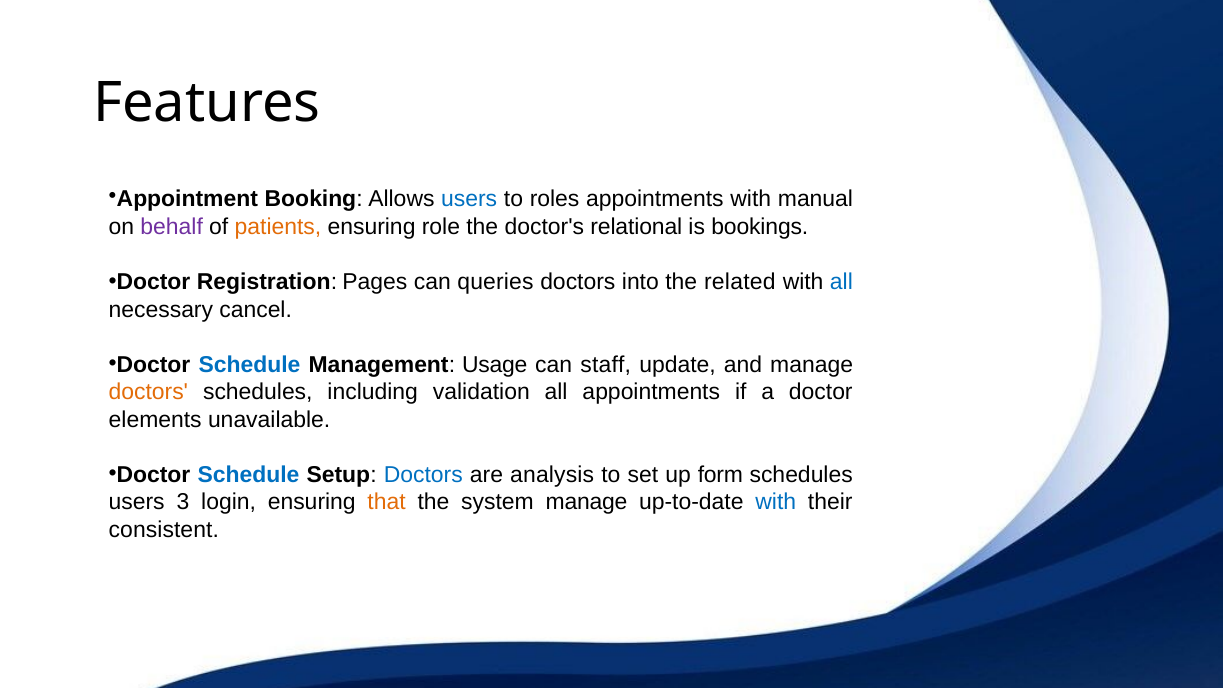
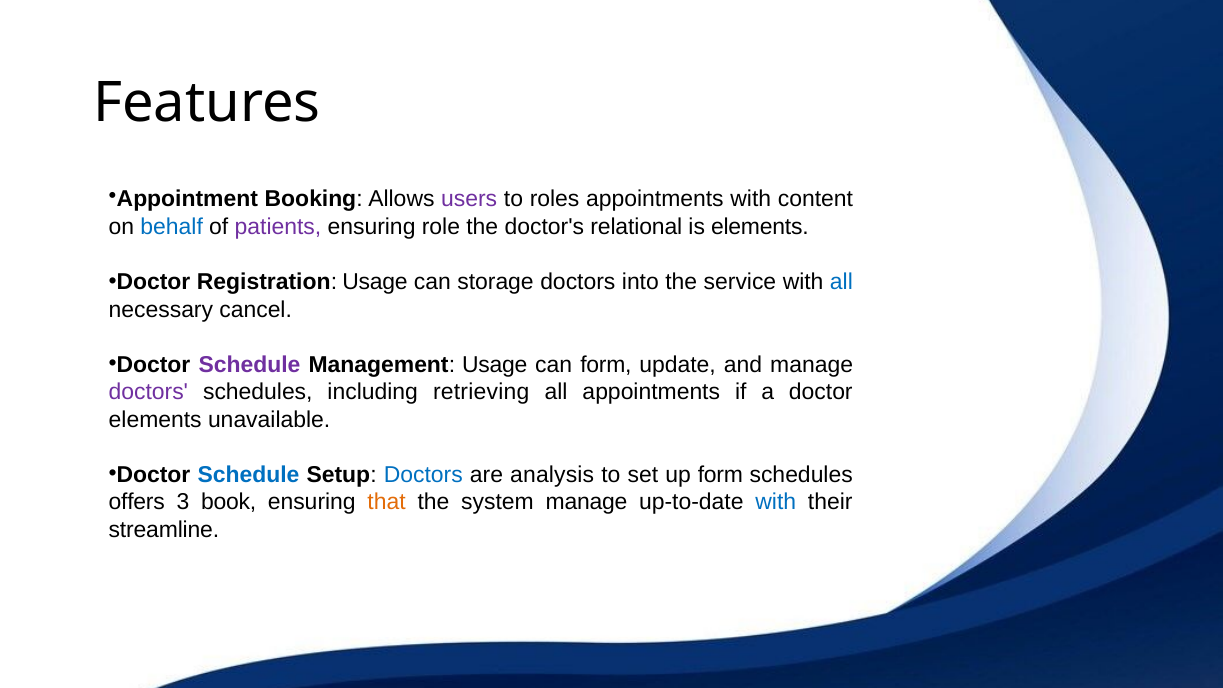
users at (469, 199) colour: blue -> purple
manual: manual -> content
behalf colour: purple -> blue
patients colour: orange -> purple
is bookings: bookings -> elements
Registration Pages: Pages -> Usage
queries: queries -> storage
related: related -> service
Schedule at (250, 364) colour: blue -> purple
can staff: staff -> form
doctors at (148, 392) colour: orange -> purple
validation: validation -> retrieving
users at (137, 502): users -> offers
login: login -> book
consistent: consistent -> streamline
